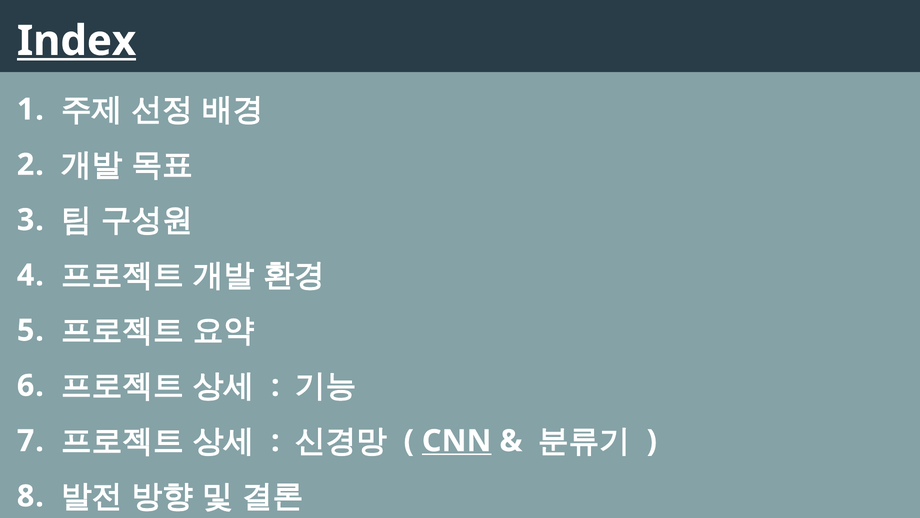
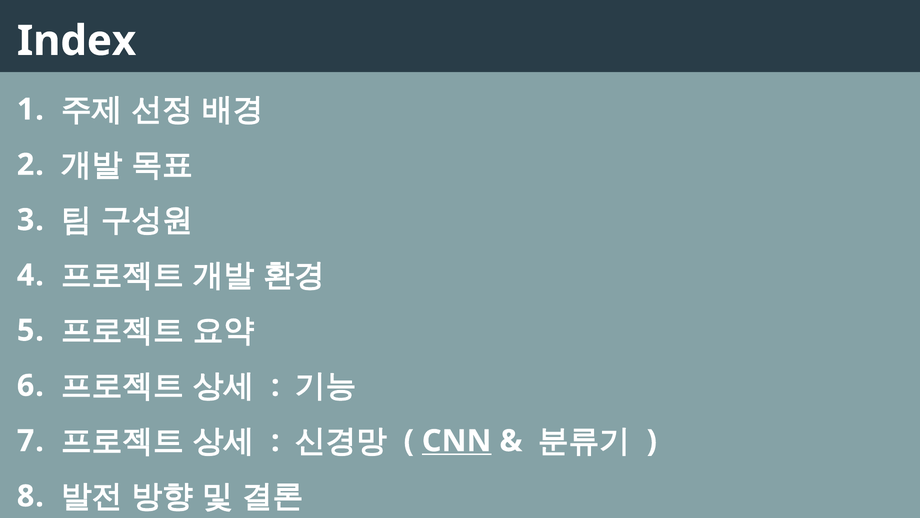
Index underline: present -> none
